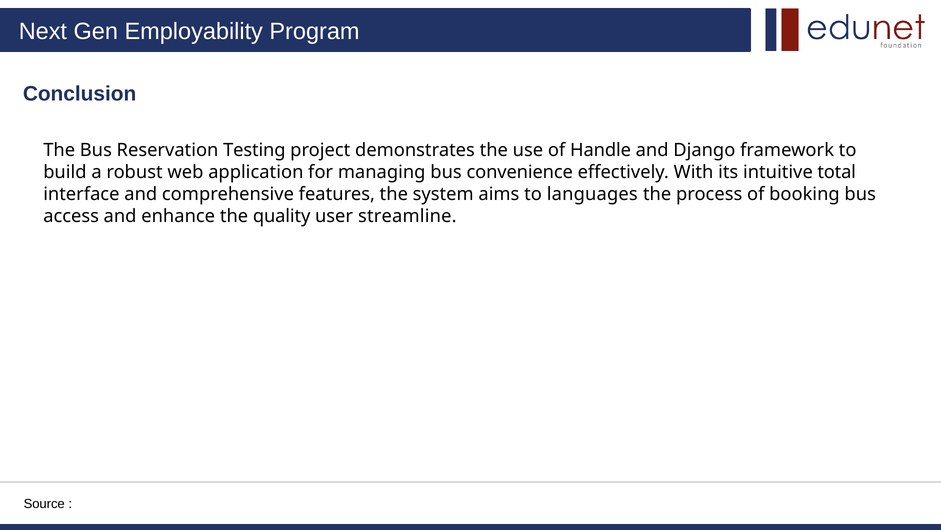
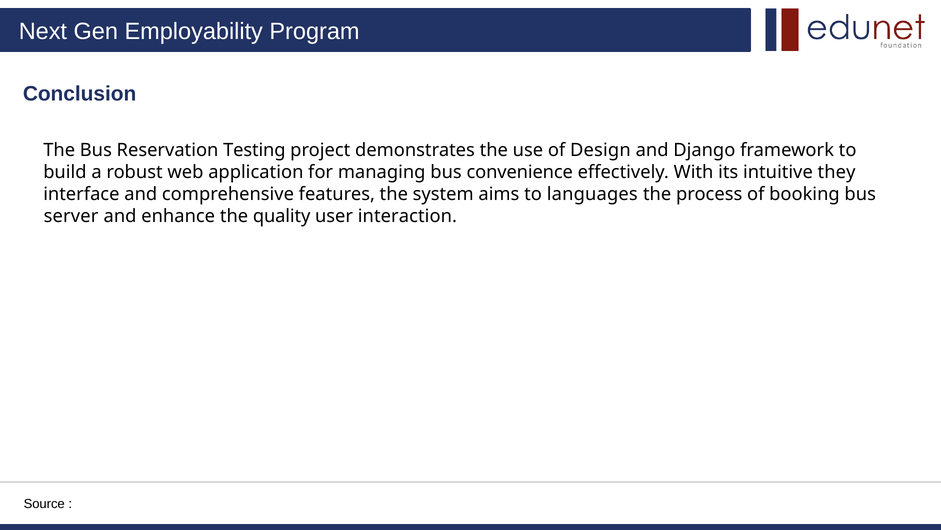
Handle: Handle -> Design
total: total -> they
access: access -> server
streamline: streamline -> interaction
